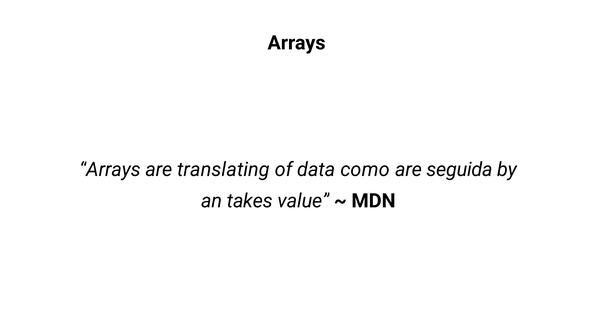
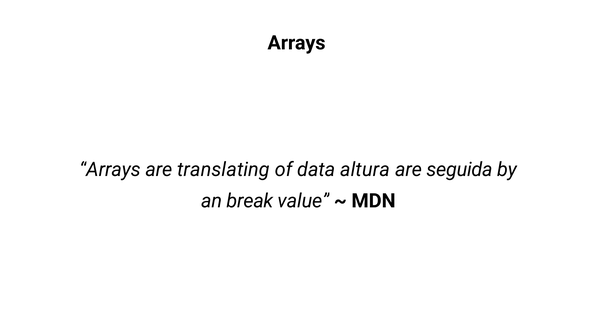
como: como -> altura
takes: takes -> break
